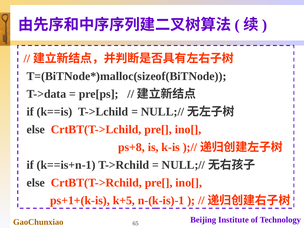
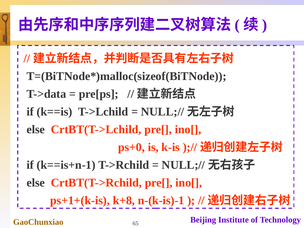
ps+8: ps+8 -> ps+0
k+5: k+5 -> k+8
